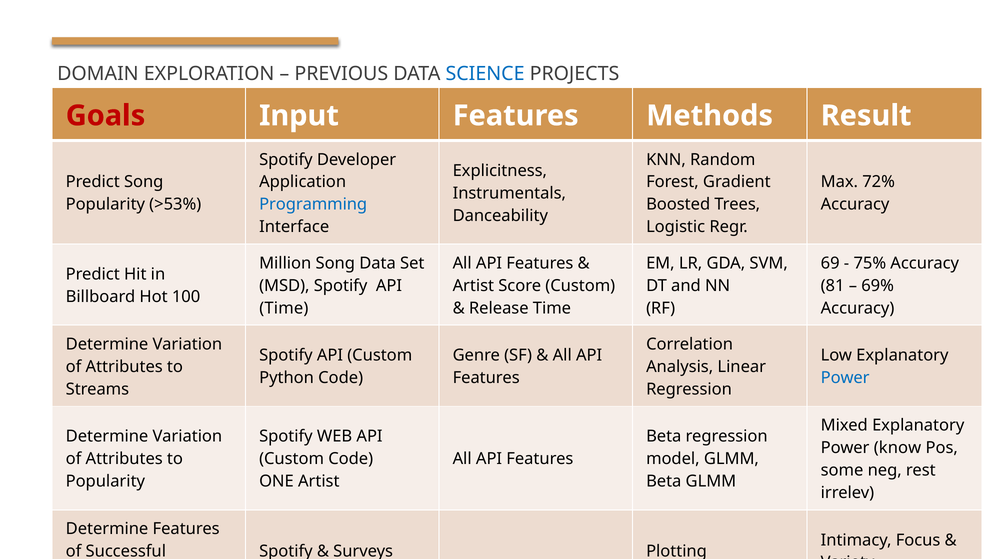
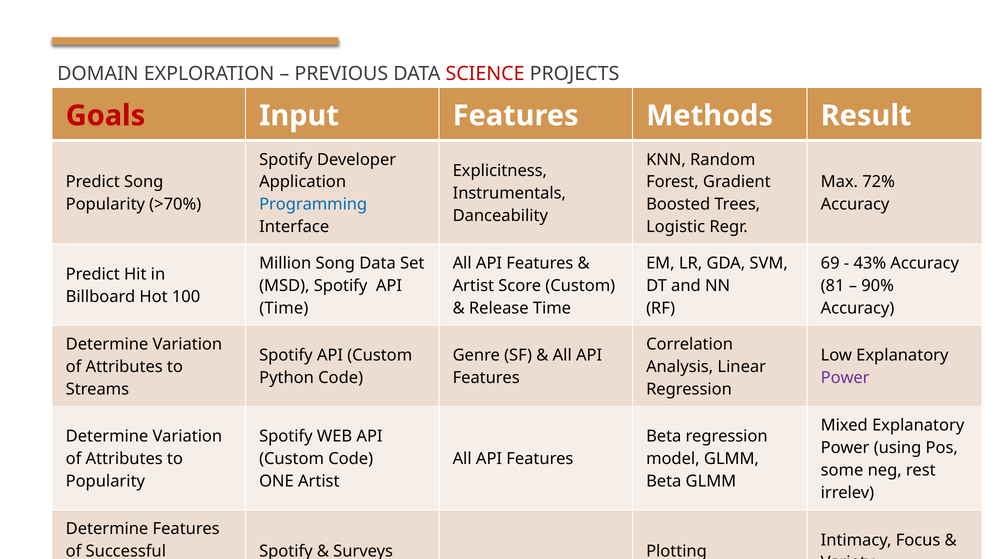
SCIENCE colour: blue -> red
>53%: >53% -> >70%
75%: 75% -> 43%
69%: 69% -> 90%
Power at (845, 378) colour: blue -> purple
know: know -> using
